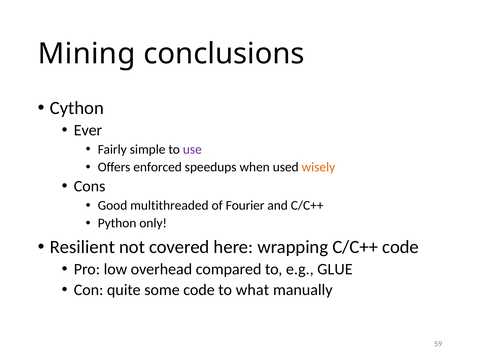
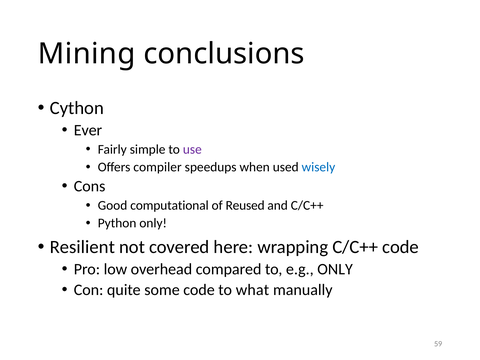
enforced: enforced -> compiler
wisely colour: orange -> blue
multithreaded: multithreaded -> computational
Fourier: Fourier -> Reused
e.g GLUE: GLUE -> ONLY
